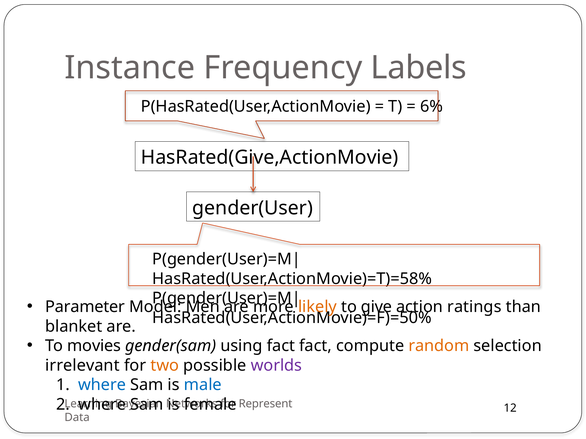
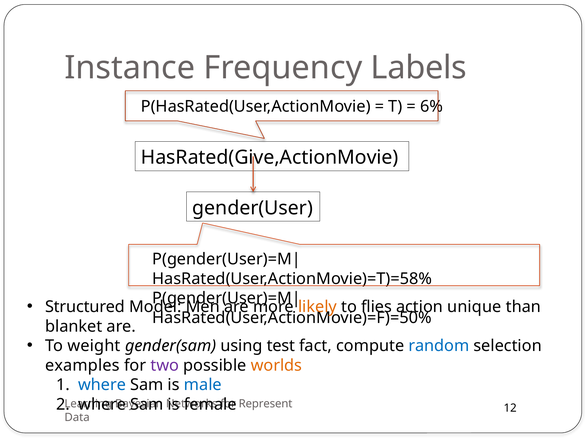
Parameter: Parameter -> Structured
give: give -> flies
ratings: ratings -> unique
movies: movies -> weight
using fact: fact -> test
random colour: orange -> blue
irrelevant: irrelevant -> examples
two colour: orange -> purple
worlds colour: purple -> orange
